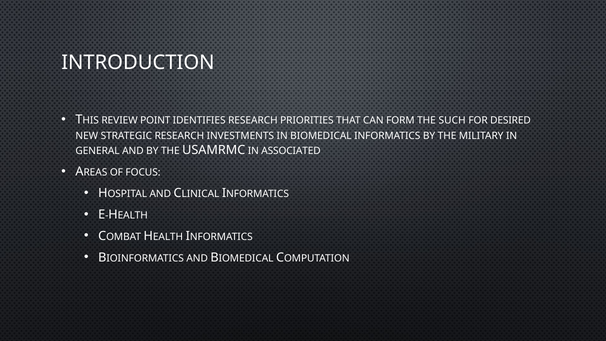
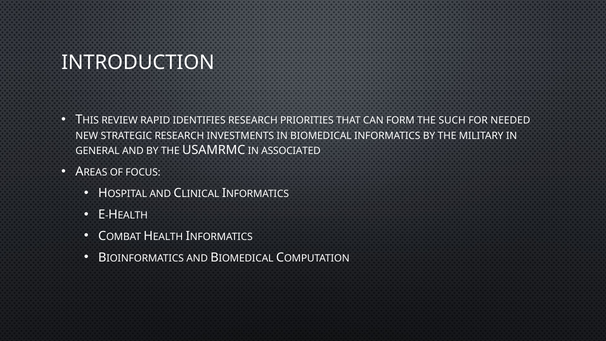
POINT: POINT -> RAPID
DESIRED: DESIRED -> NEEDED
